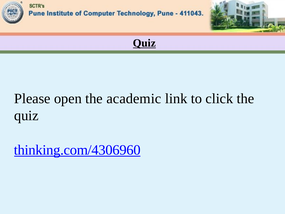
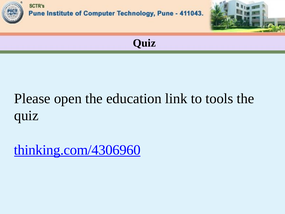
Quiz at (144, 43) underline: present -> none
academic: academic -> education
click: click -> tools
